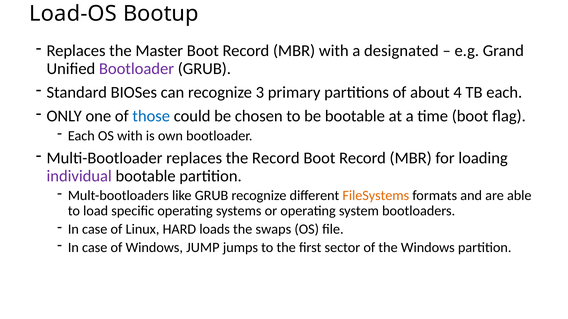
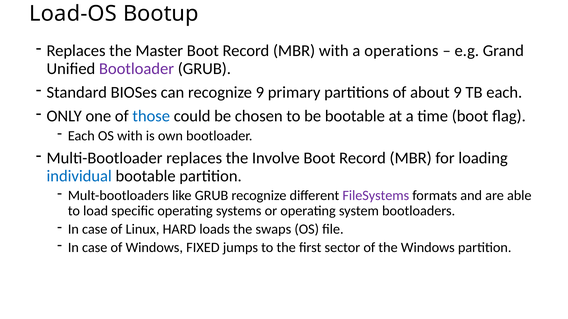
designated: designated -> operations
recognize 3: 3 -> 9
about 4: 4 -> 9
the Record: Record -> Involve
individual colour: purple -> blue
FileSystems colour: orange -> purple
JUMP: JUMP -> FIXED
